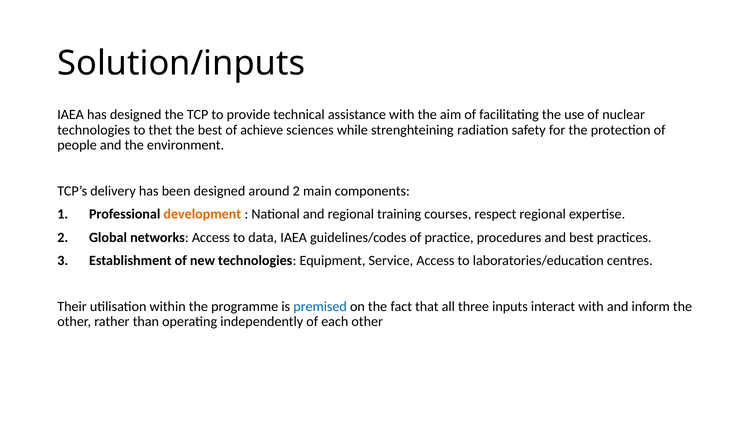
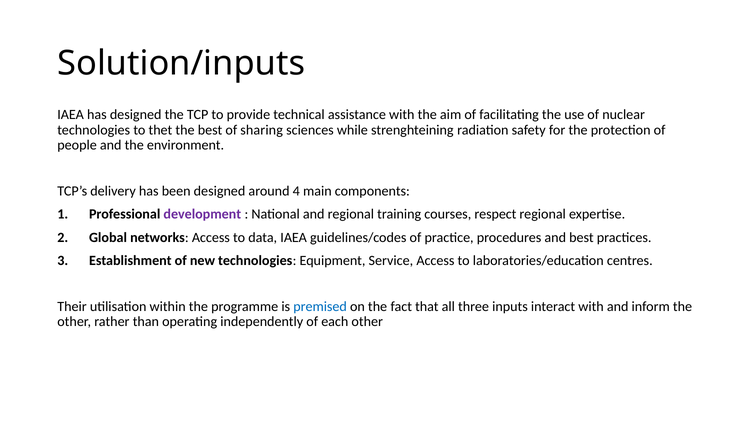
achieve: achieve -> sharing
around 2: 2 -> 4
development colour: orange -> purple
